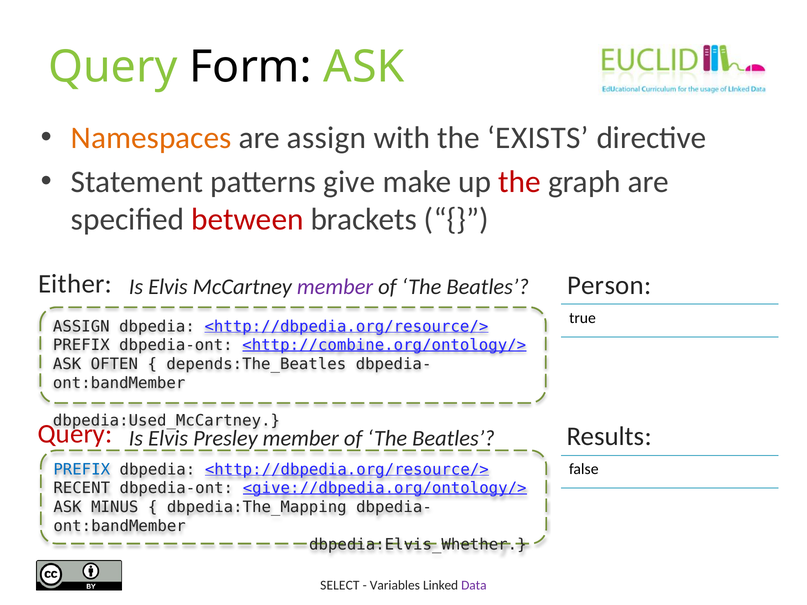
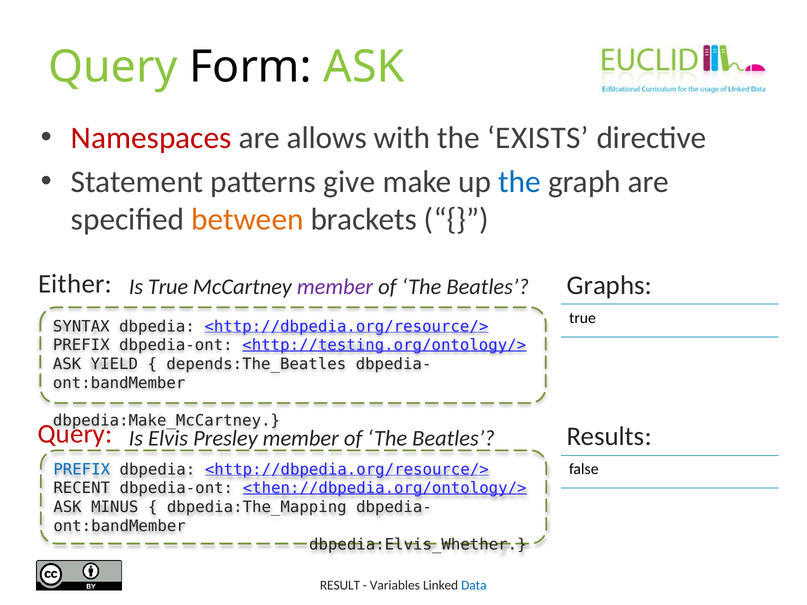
Namespaces colour: orange -> red
are assign: assign -> allows
the at (520, 182) colour: red -> blue
between colour: red -> orange
Person: Person -> Graphs
Elvis at (168, 287): Elvis -> True
ASSIGN at (81, 327): ASSIGN -> SYNTAX
<http://combine.org/ontology/>: <http://combine.org/ontology/> -> <http://testing.org/ontology/>
OFTEN: OFTEN -> YIELD
dbpedia:Used_McCartney: dbpedia:Used_McCartney -> dbpedia:Make_McCartney
<give://dbpedia.org/ontology/>: <give://dbpedia.org/ontology/> -> <then://dbpedia.org/ontology/>
SELECT: SELECT -> RESULT
Data colour: purple -> blue
